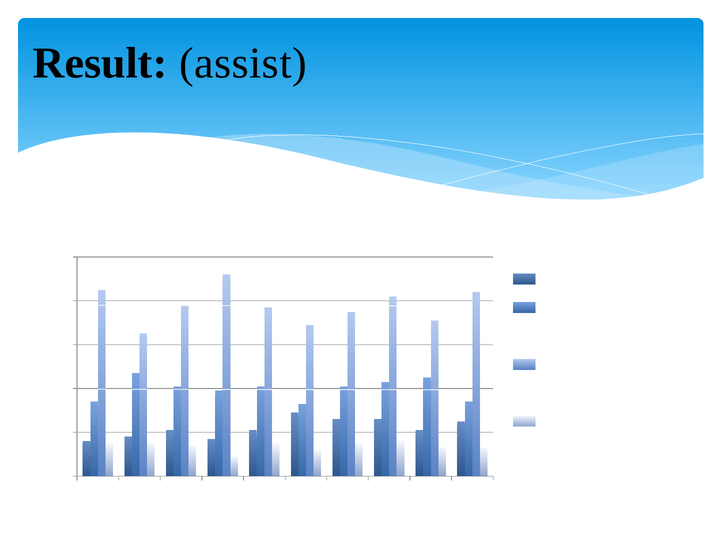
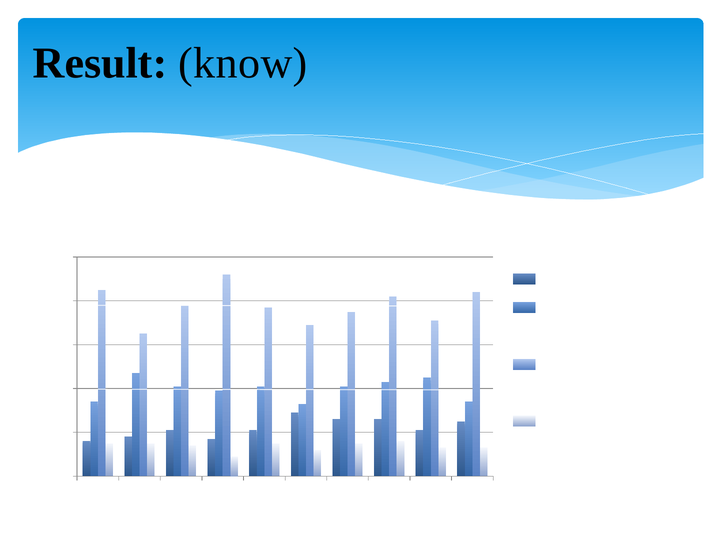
assist: assist -> know
